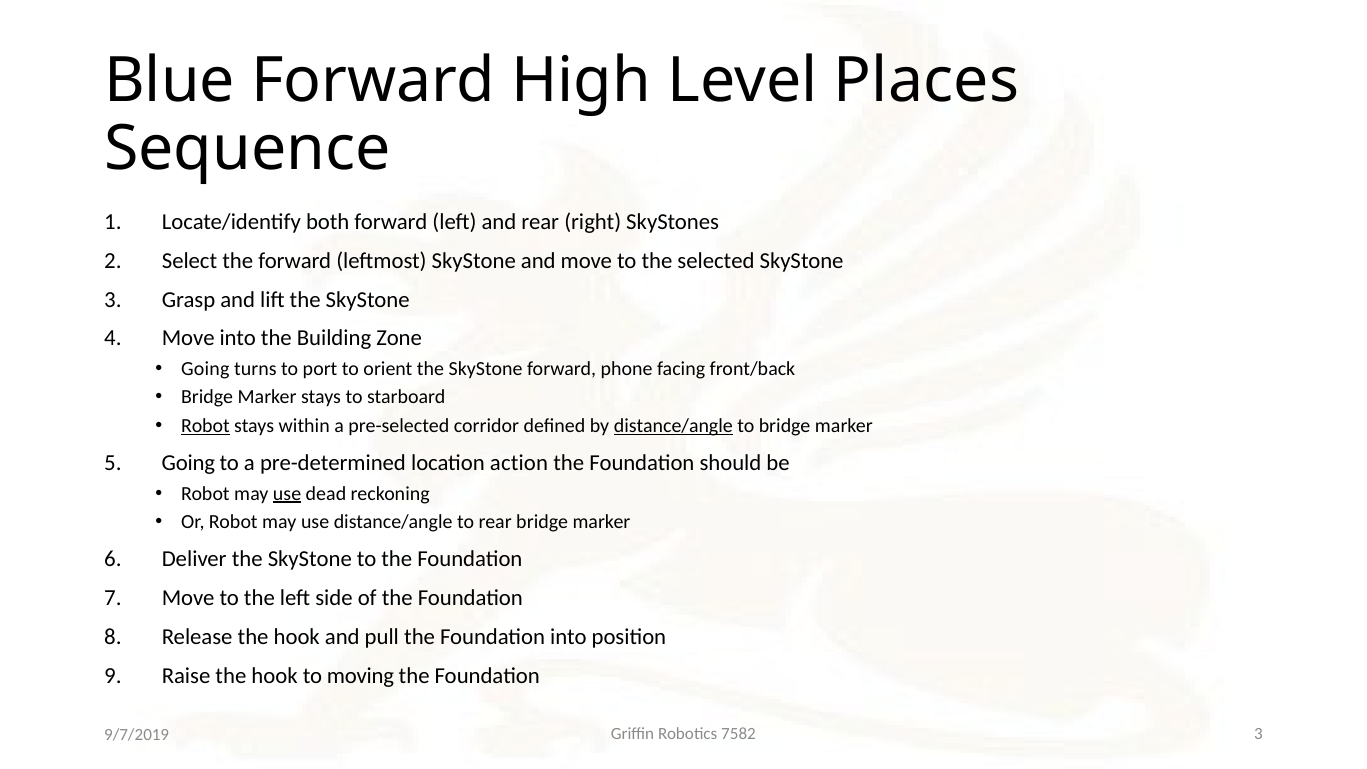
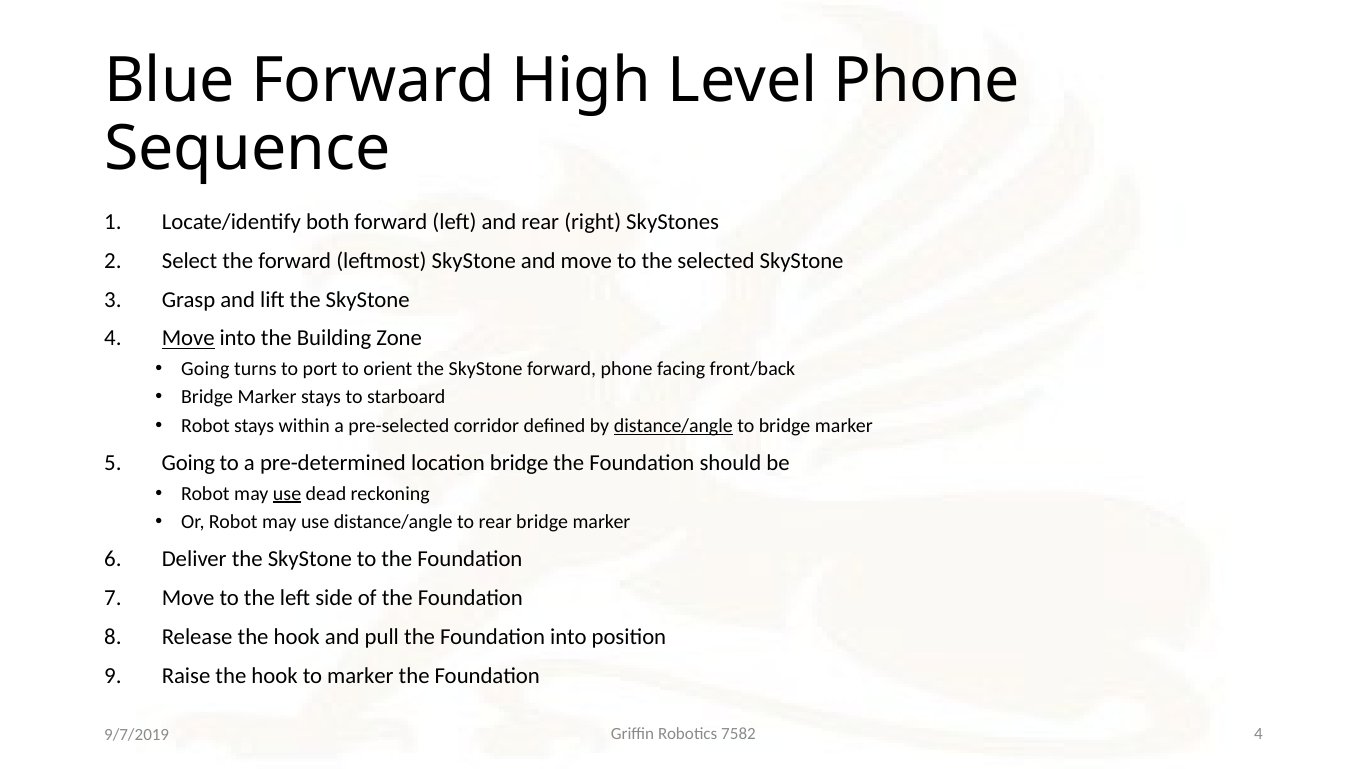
Level Places: Places -> Phone
Move at (188, 338) underline: none -> present
Robot at (205, 426) underline: present -> none
location action: action -> bridge
to moving: moving -> marker
7582 3: 3 -> 4
